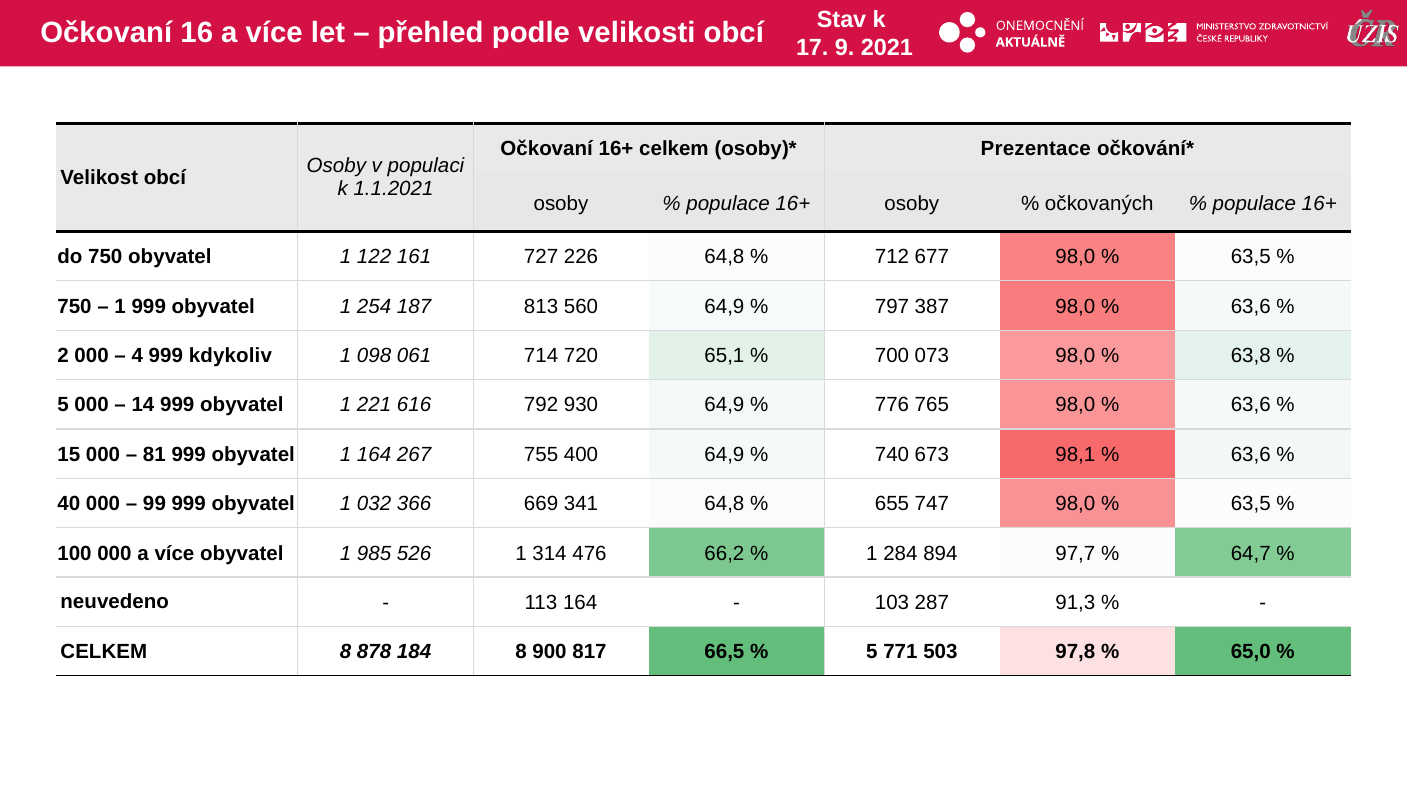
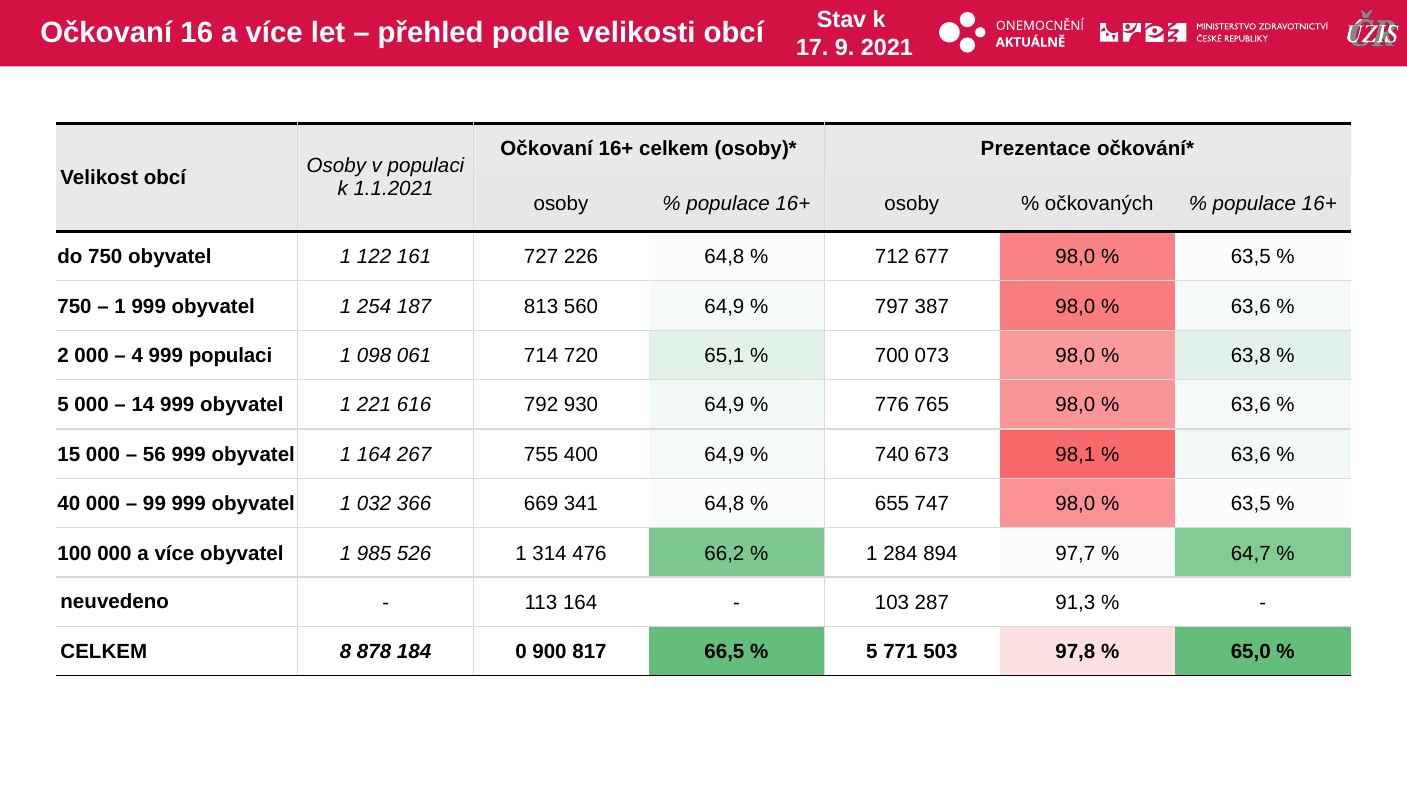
999 kdykoliv: kdykoliv -> populaci
81: 81 -> 56
184 8: 8 -> 0
